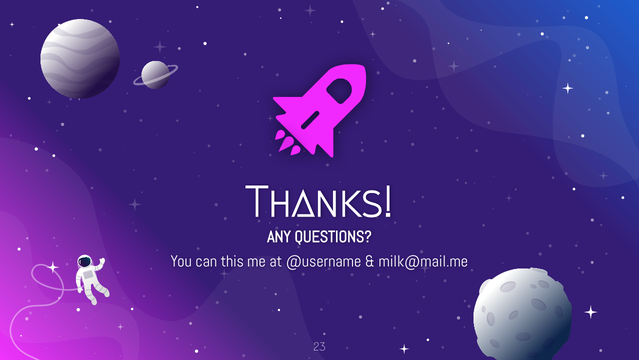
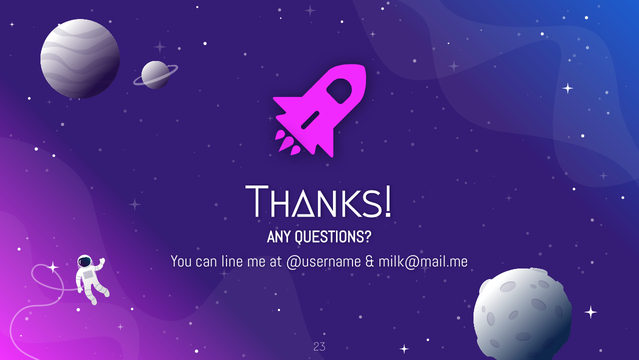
this: this -> line
